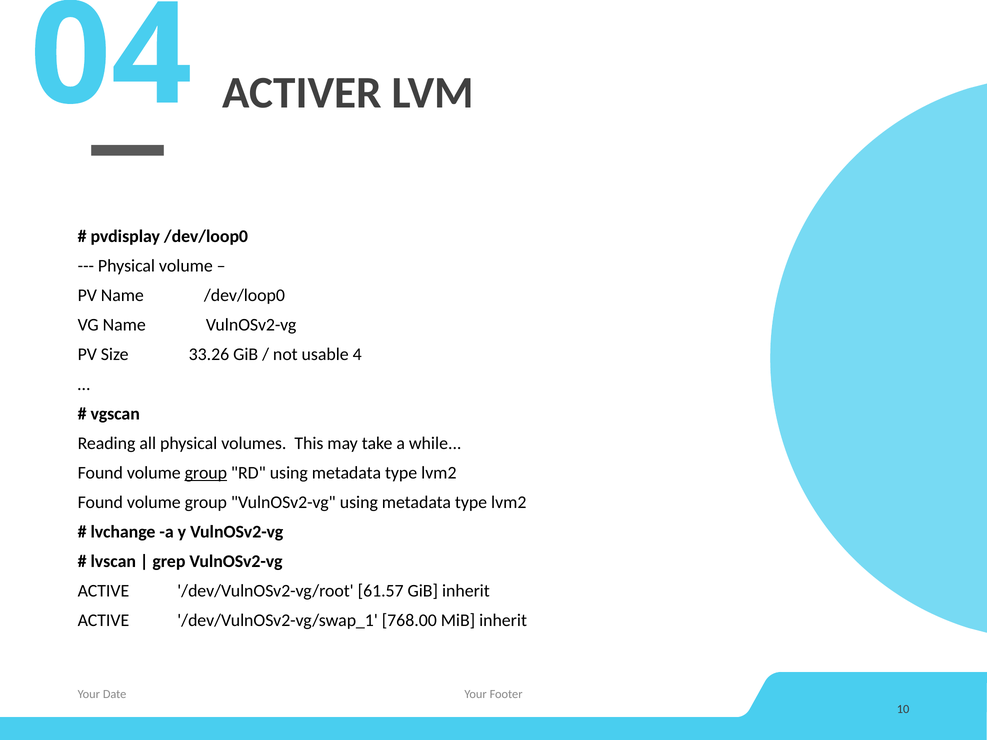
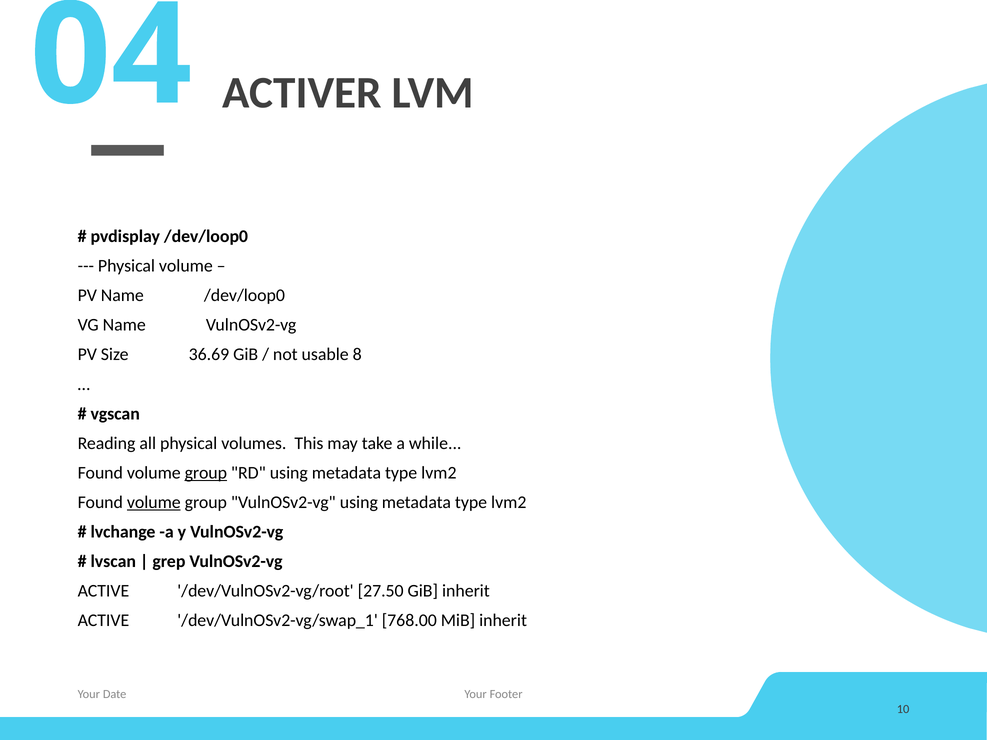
33.26: 33.26 -> 36.69
4: 4 -> 8
volume at (154, 503) underline: none -> present
61.57: 61.57 -> 27.50
